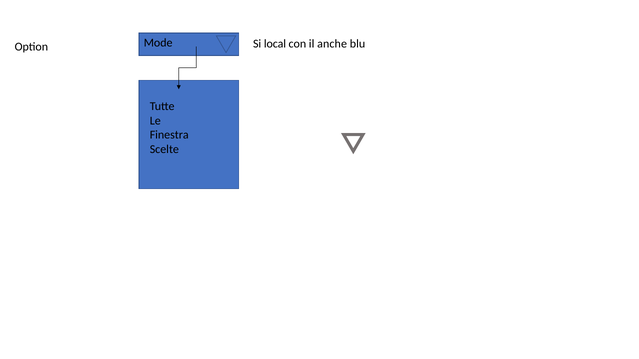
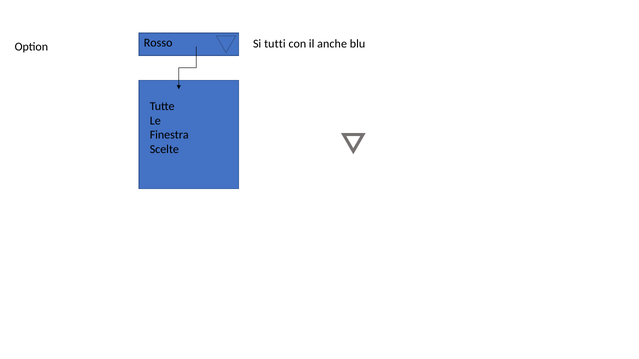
Mode: Mode -> Rosso
local: local -> tutti
